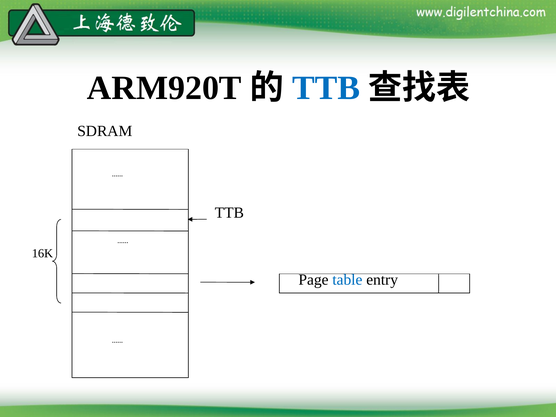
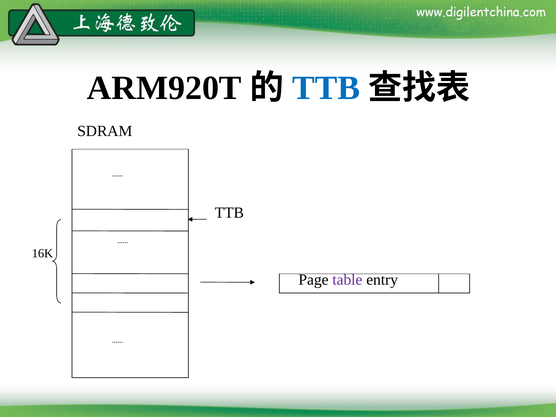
table colour: blue -> purple
